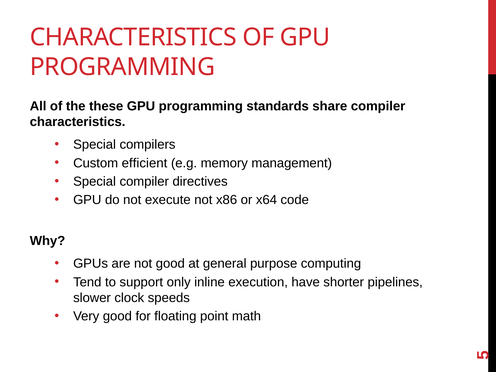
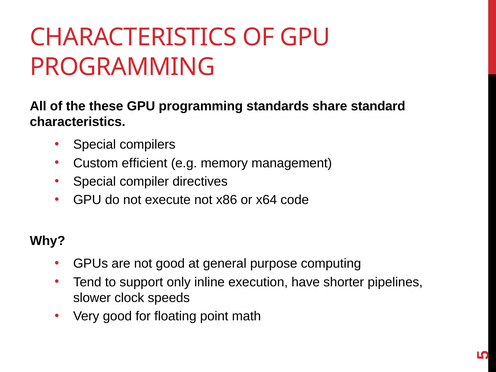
share compiler: compiler -> standard
